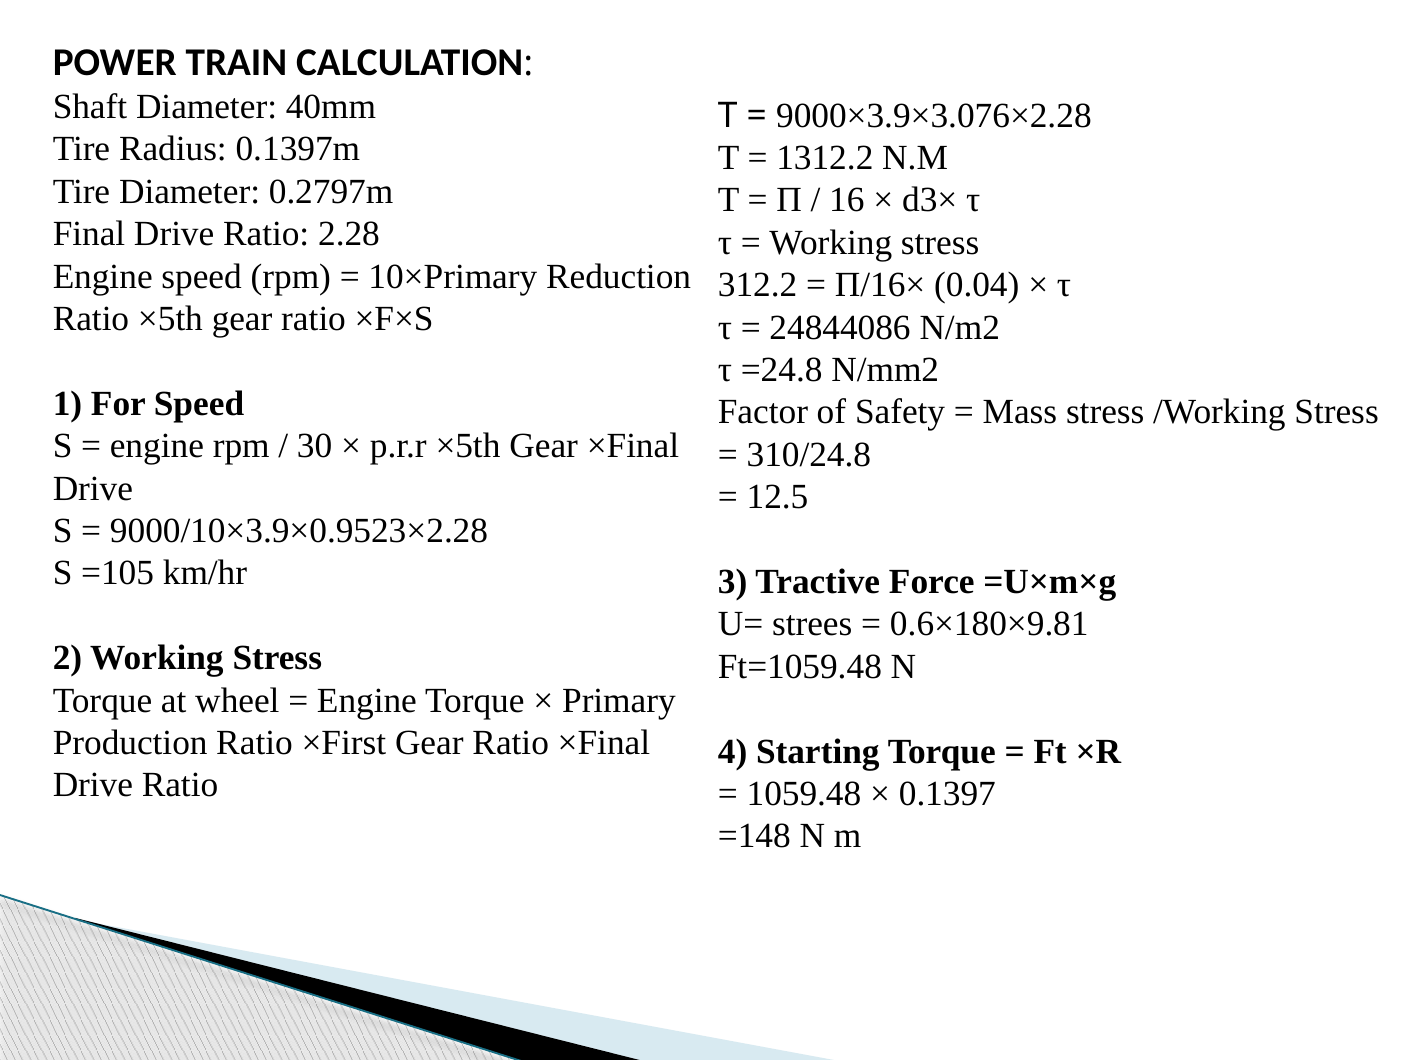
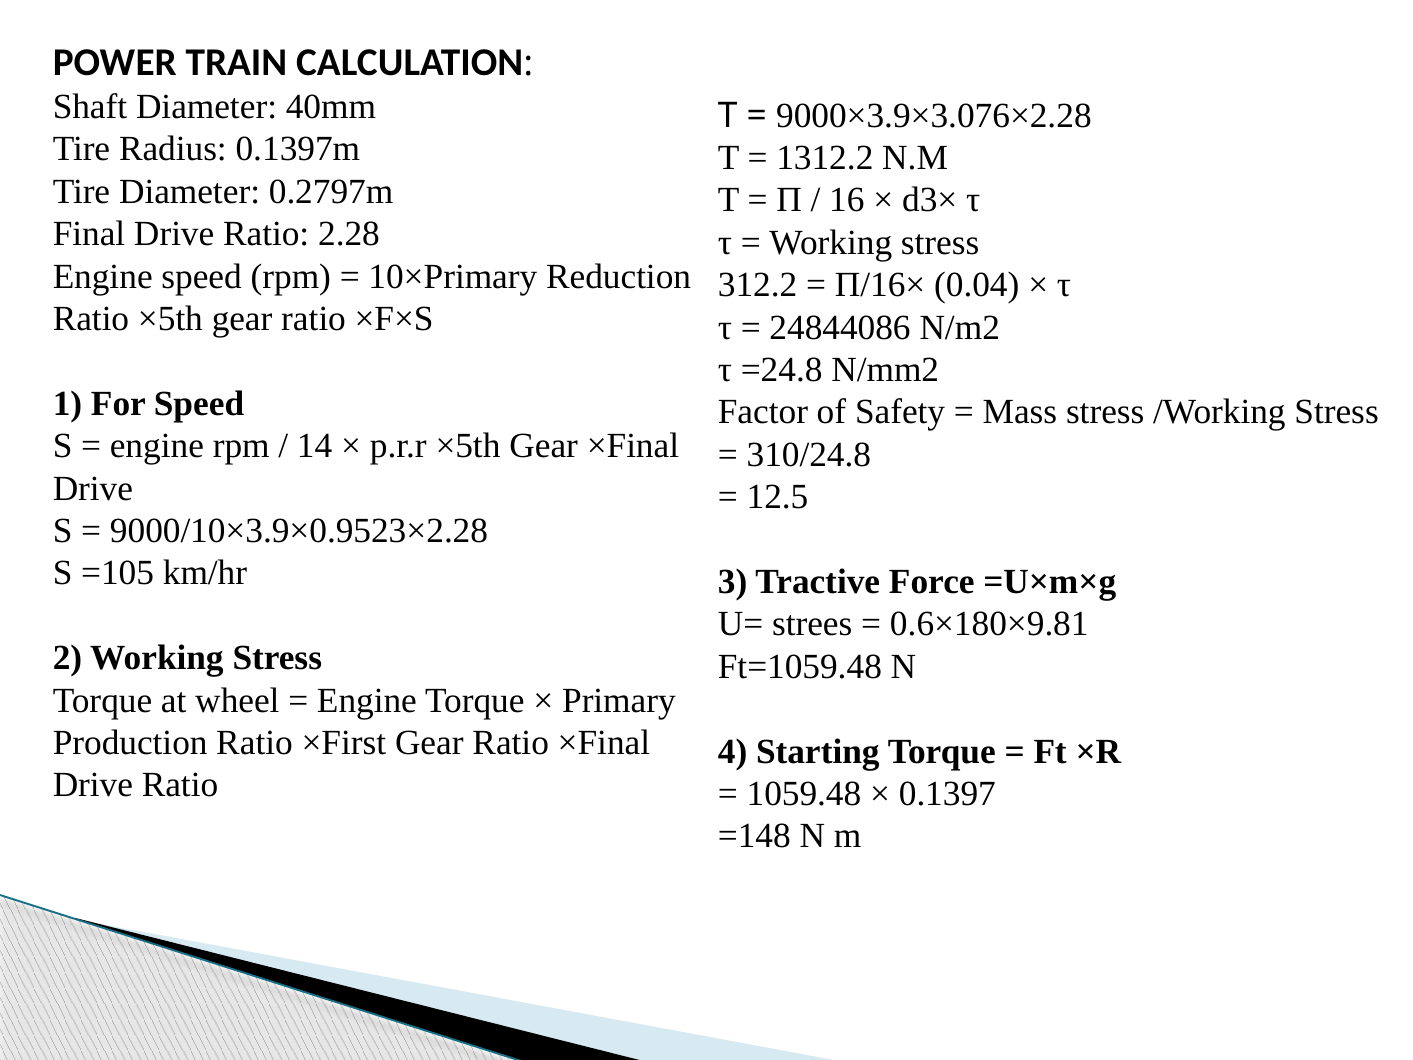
30: 30 -> 14
